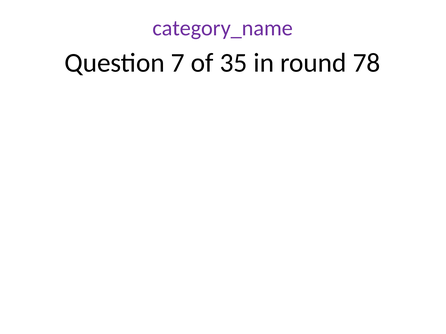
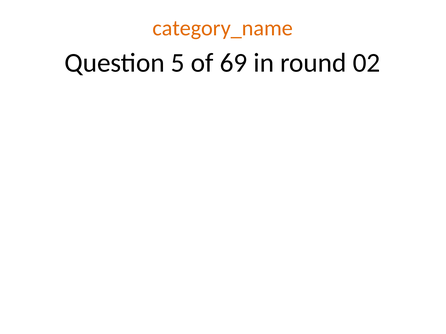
category_name colour: purple -> orange
7: 7 -> 5
35: 35 -> 69
78: 78 -> 02
